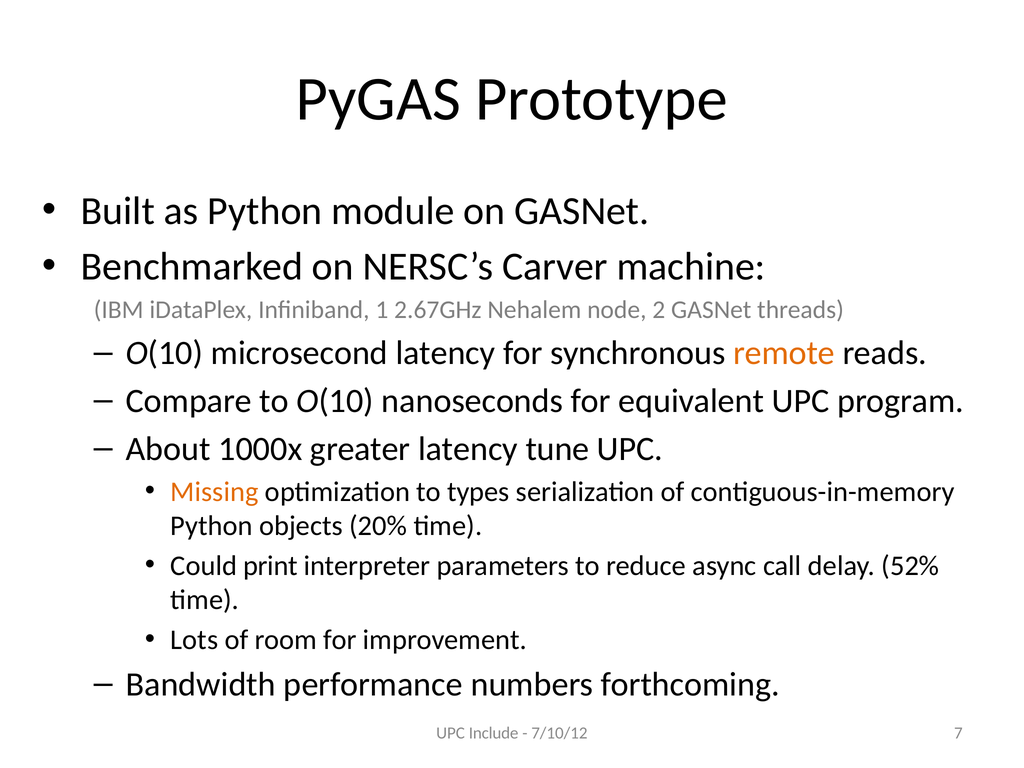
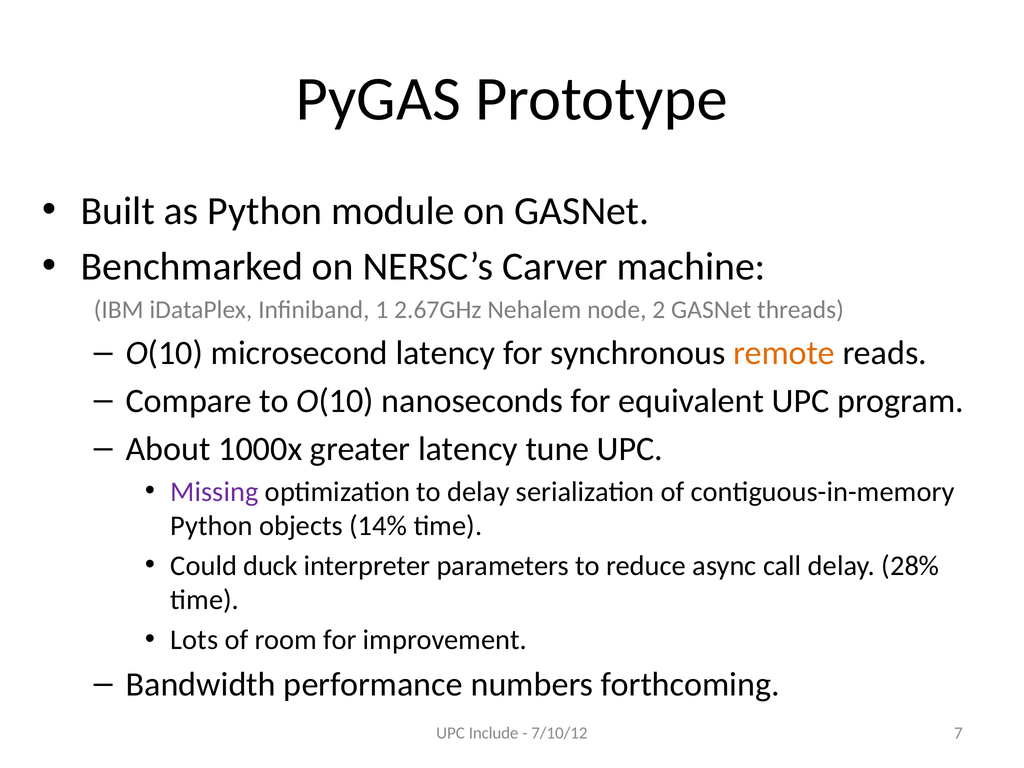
Missing colour: orange -> purple
to types: types -> delay
20%: 20% -> 14%
print: print -> duck
52%: 52% -> 28%
